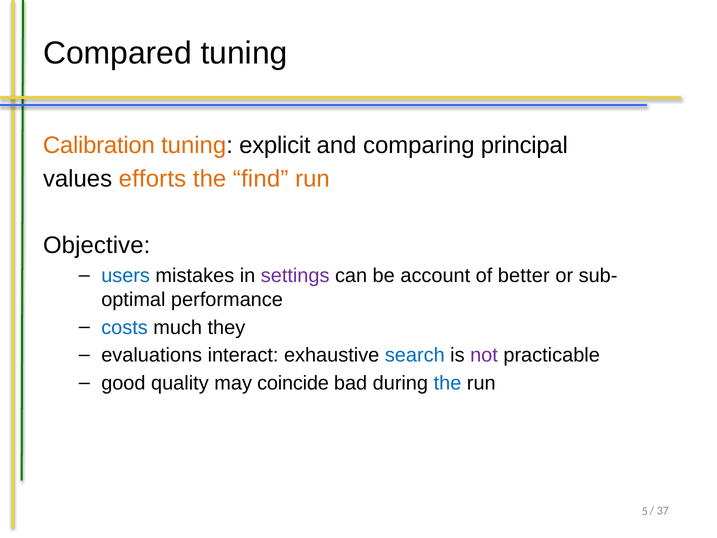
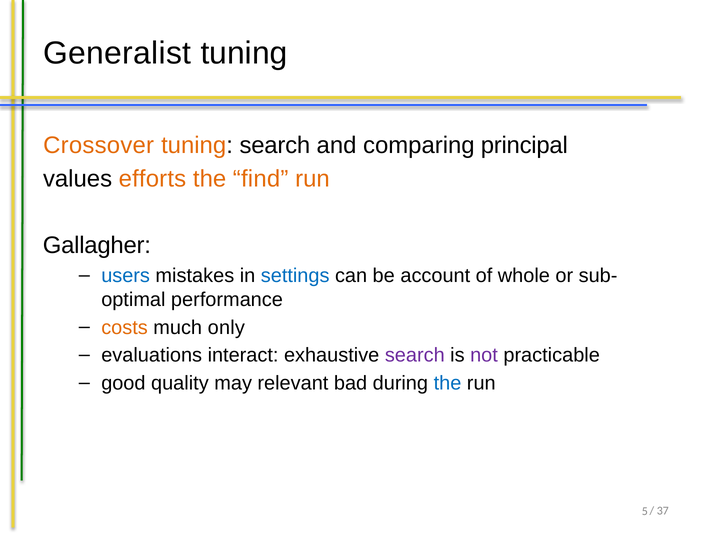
Compared: Compared -> Generalist
Calibration: Calibration -> Crossover
tuning explicit: explicit -> search
Objective: Objective -> Gallagher
settings colour: purple -> blue
better: better -> whole
costs colour: blue -> orange
they: they -> only
search at (415, 355) colour: blue -> purple
coincide: coincide -> relevant
